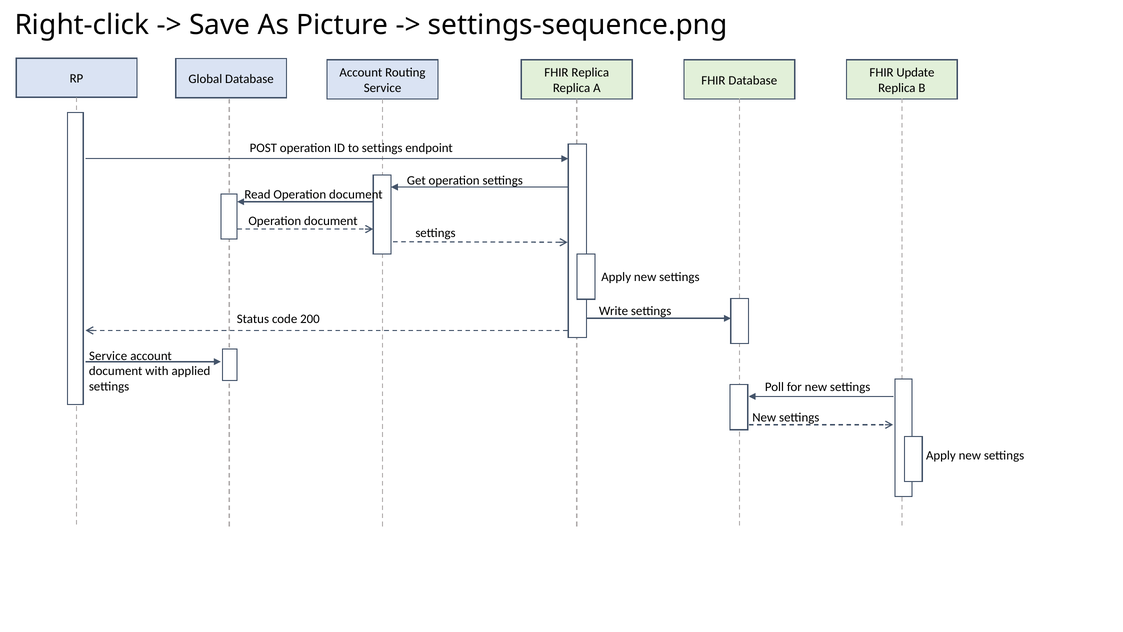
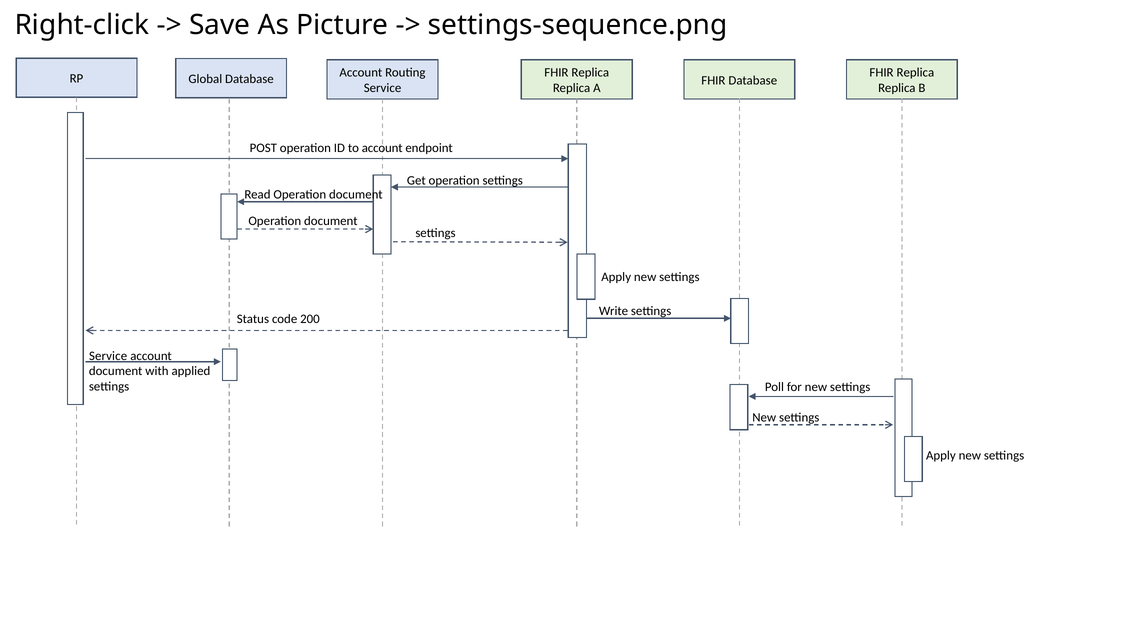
Update at (915, 73): Update -> Replica
to settings: settings -> account
